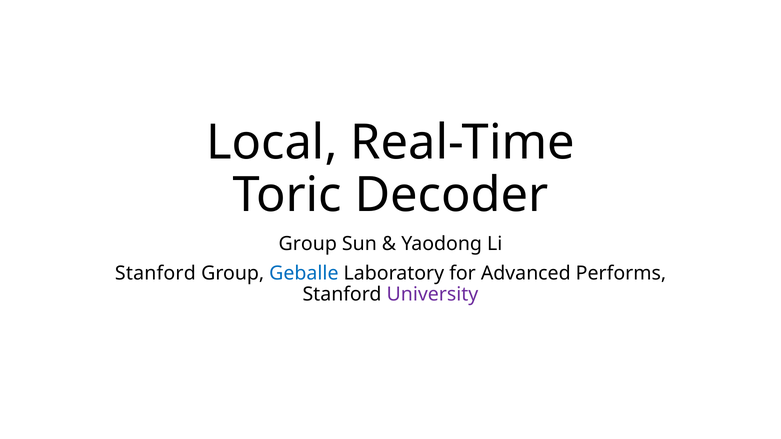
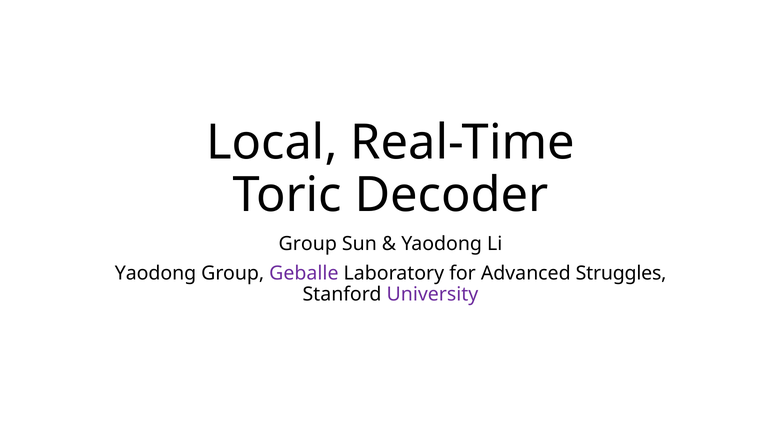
Stanford at (155, 273): Stanford -> Yaodong
Geballe colour: blue -> purple
Performs: Performs -> Struggles
